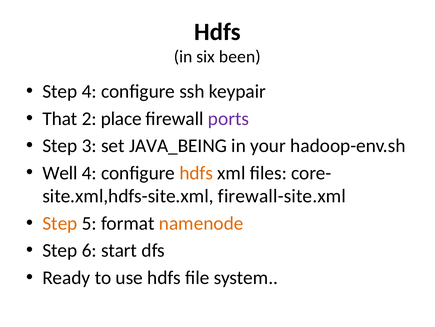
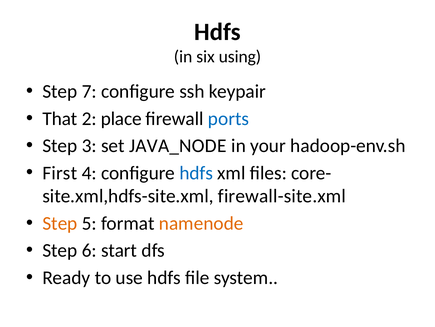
been: been -> using
Step 4: 4 -> 7
ports colour: purple -> blue
JAVA_BEING: JAVA_BEING -> JAVA_NODE
Well: Well -> First
hdfs at (196, 173) colour: orange -> blue
